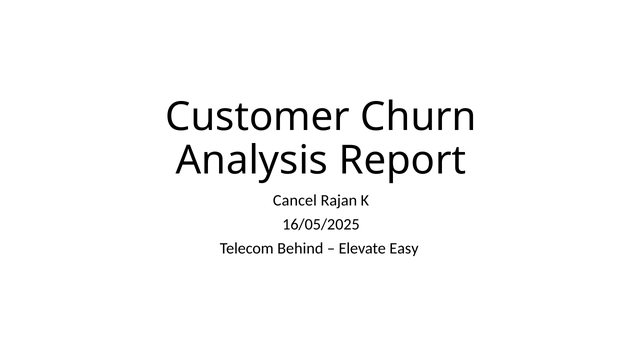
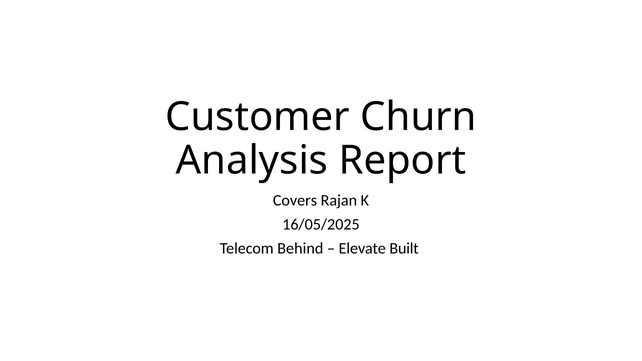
Cancel: Cancel -> Covers
Easy: Easy -> Built
